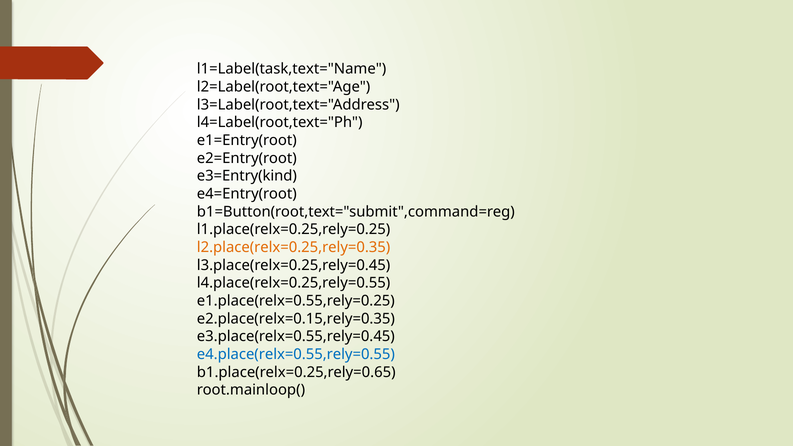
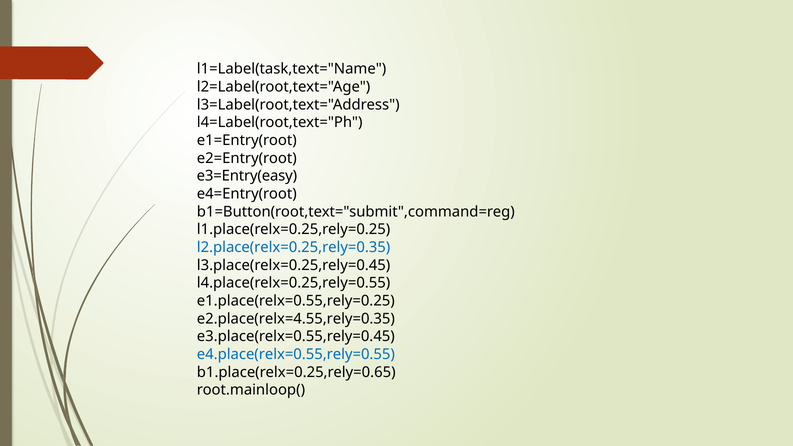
e3=Entry(kind: e3=Entry(kind -> e3=Entry(easy
l2.place(relx=0.25,rely=0.35 colour: orange -> blue
e2.place(relx=0.15,rely=0.35: e2.place(relx=0.15,rely=0.35 -> e2.place(relx=4.55,rely=0.35
